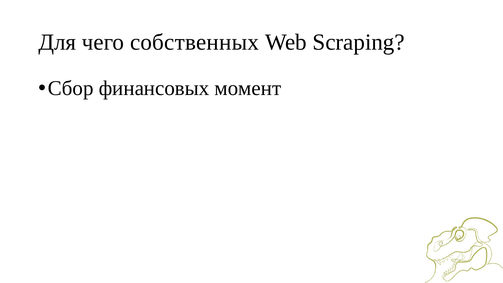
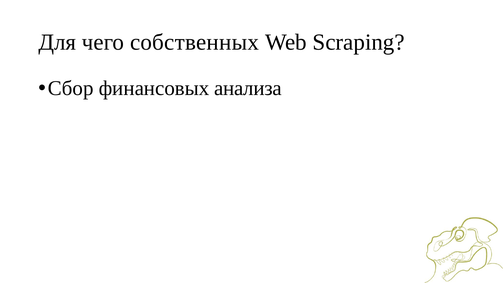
момент: момент -> анализа
